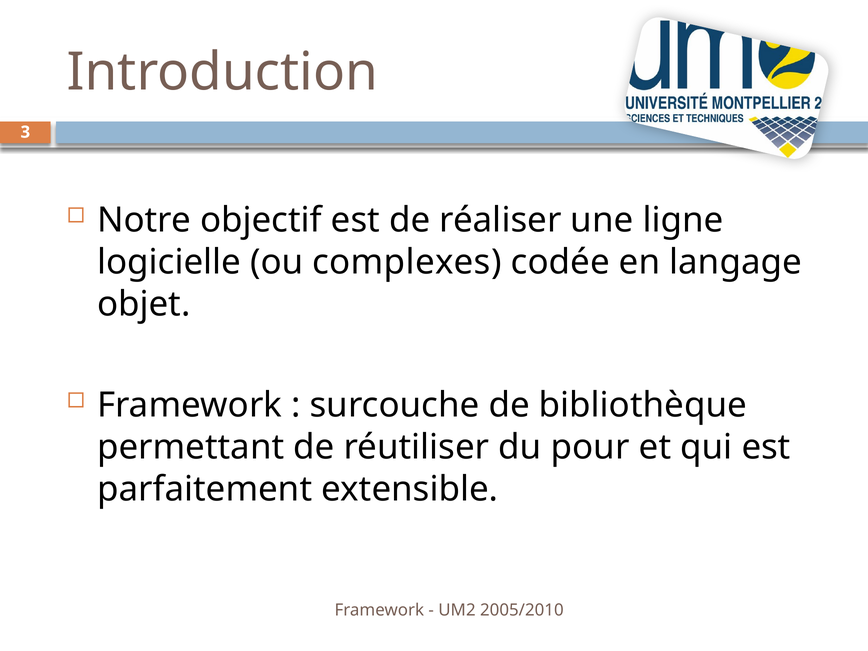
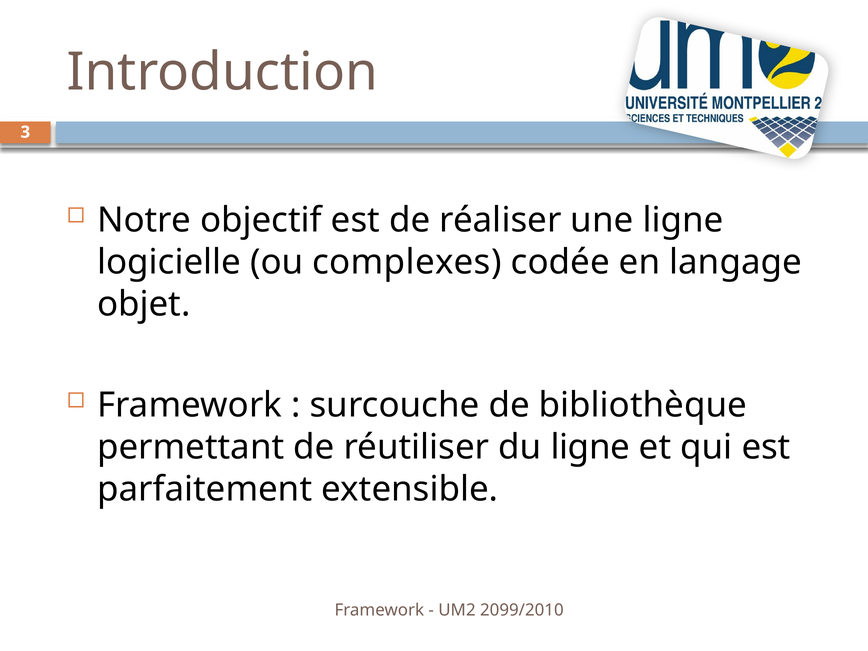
du pour: pour -> ligne
2005/2010: 2005/2010 -> 2099/2010
